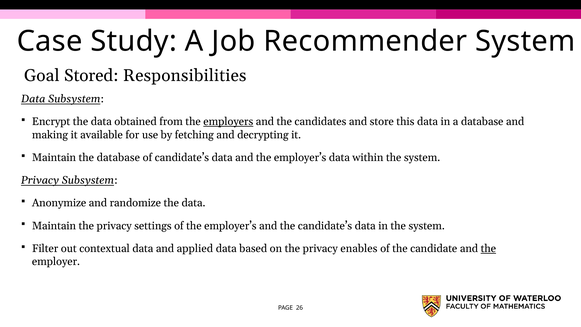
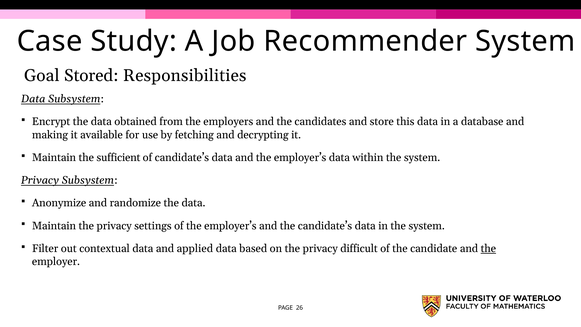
employers underline: present -> none
the database: database -> sufficient
enables: enables -> difficult
